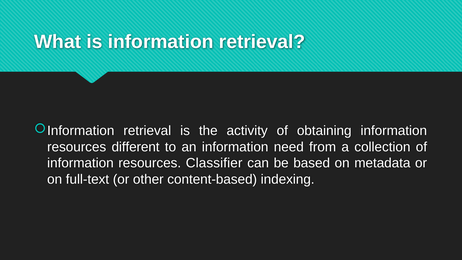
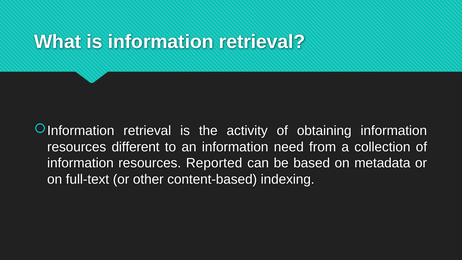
Classifier: Classifier -> Reported
